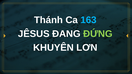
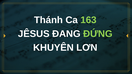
163 colour: light blue -> light green
